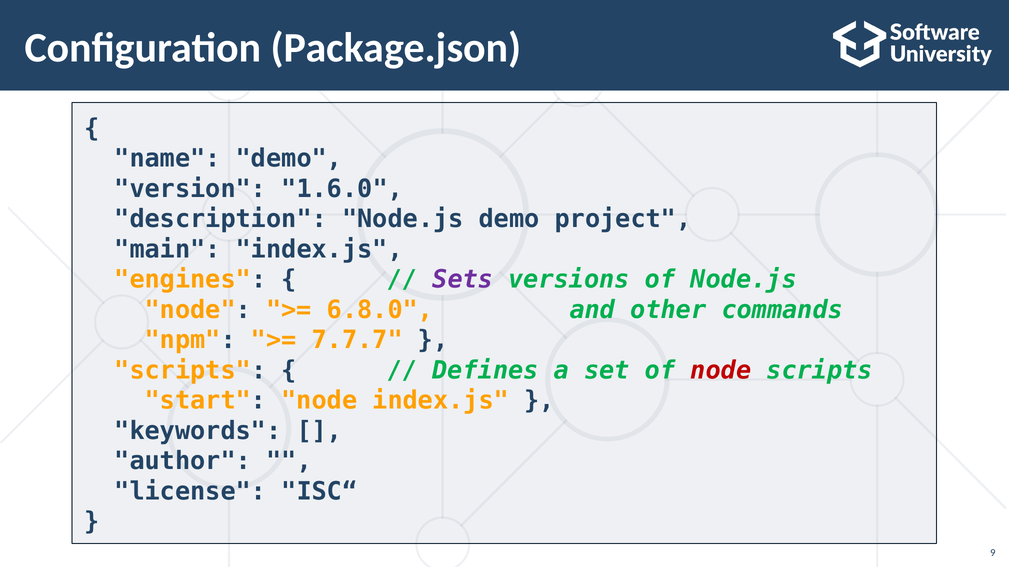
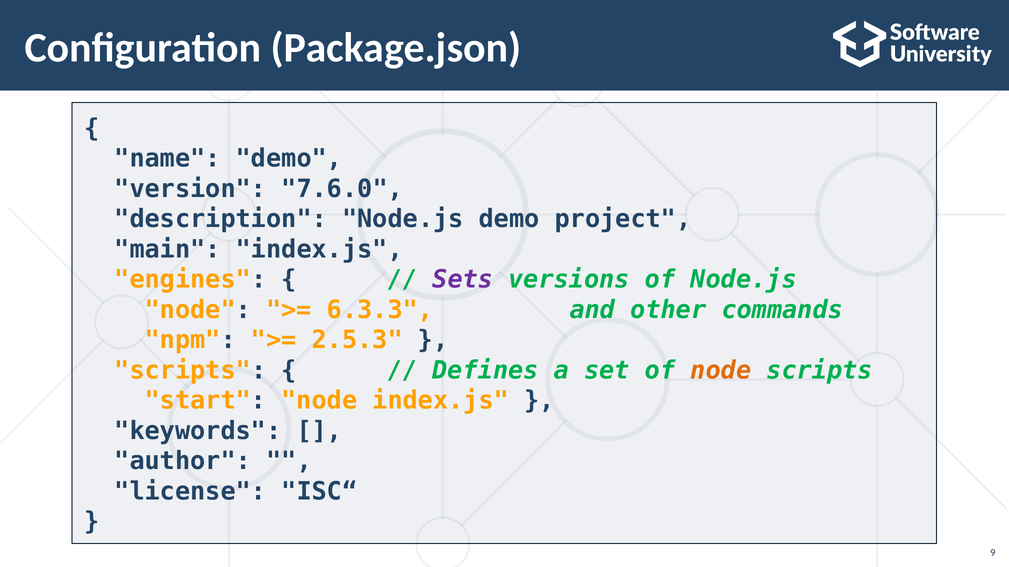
1.6.0: 1.6.0 -> 7.6.0
6.8.0: 6.8.0 -> 6.3.3
7.7.7: 7.7.7 -> 2.5.3
node at (721, 371) colour: red -> orange
